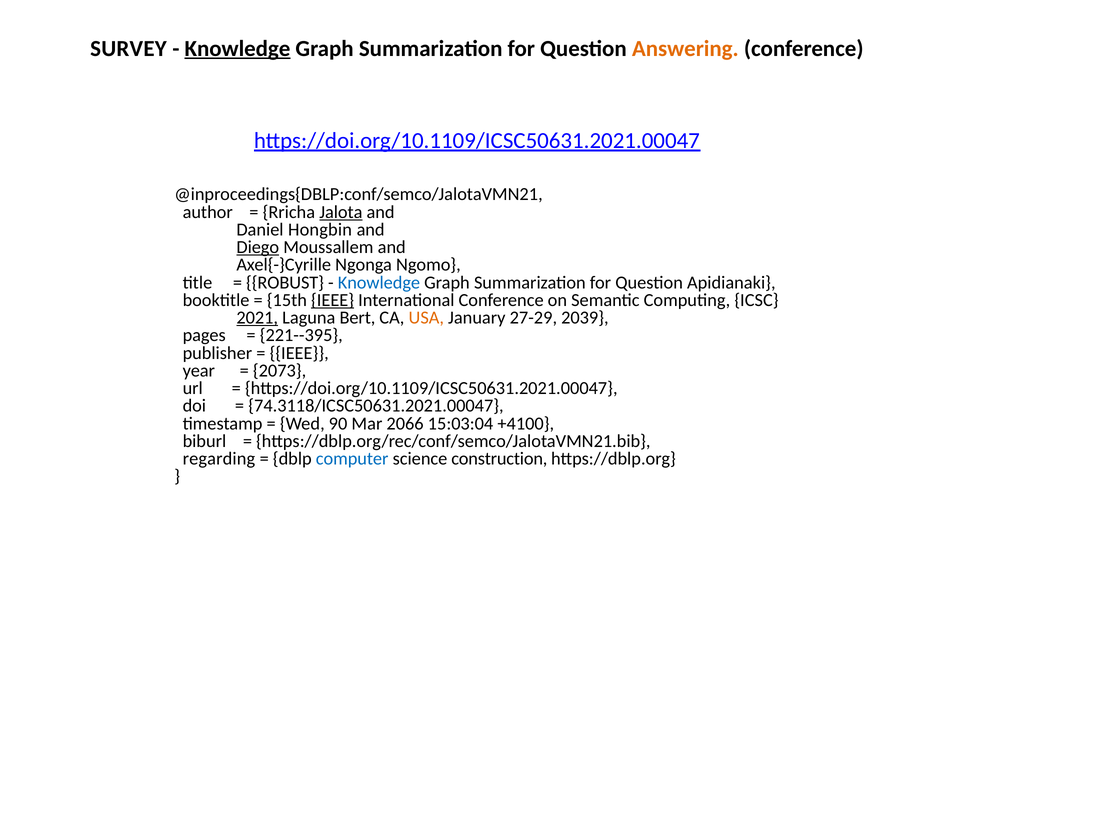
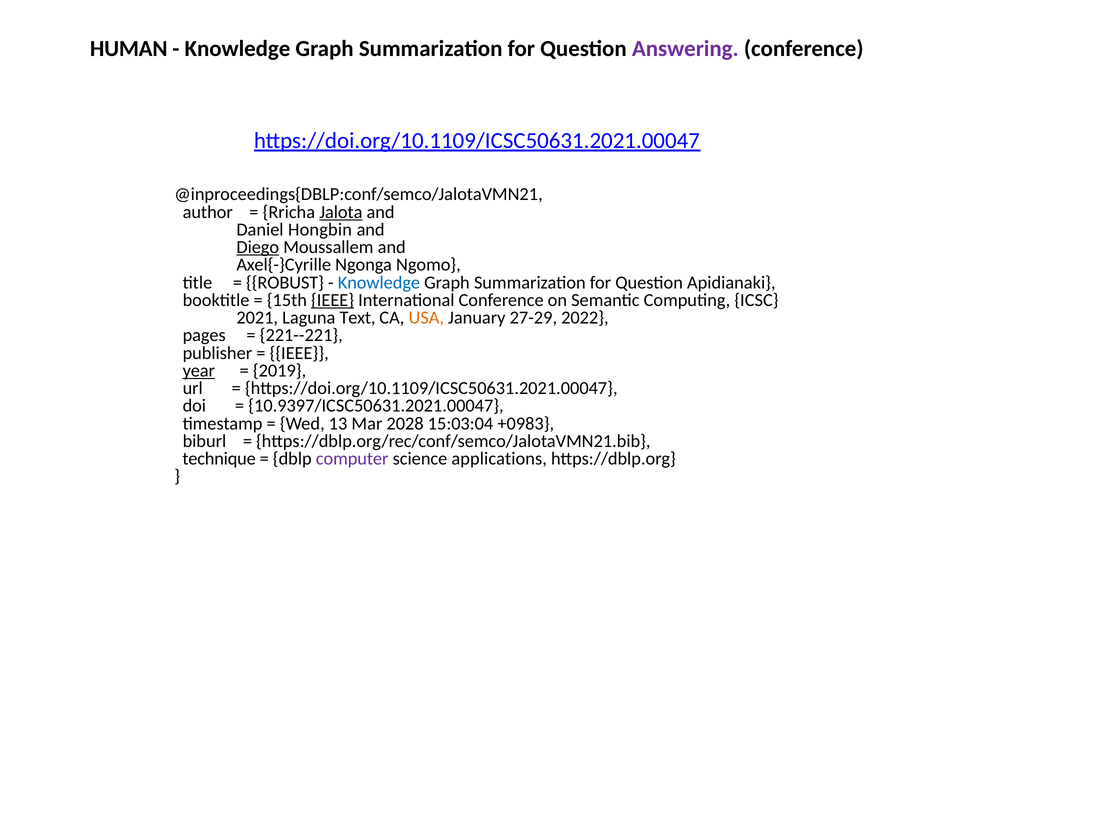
SURVEY: SURVEY -> HUMAN
Knowledge at (237, 48) underline: present -> none
Answering colour: orange -> purple
2021 underline: present -> none
Bert: Bert -> Text
2039: 2039 -> 2022
221--395: 221--395 -> 221--221
year underline: none -> present
2073: 2073 -> 2019
74.3118/ICSC50631.2021.00047: 74.3118/ICSC50631.2021.00047 -> 10.9397/ICSC50631.2021.00047
90: 90 -> 13
2066: 2066 -> 2028
+4100: +4100 -> +0983
regarding: regarding -> technique
computer colour: blue -> purple
construction: construction -> applications
